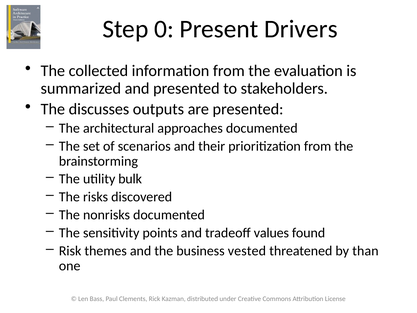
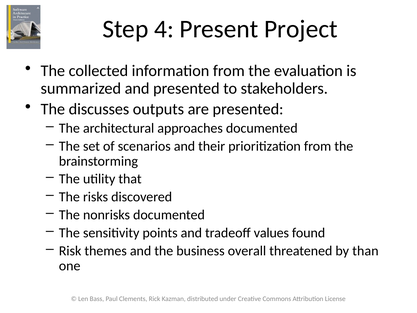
0: 0 -> 4
Drivers: Drivers -> Project
bulk: bulk -> that
vested: vested -> overall
